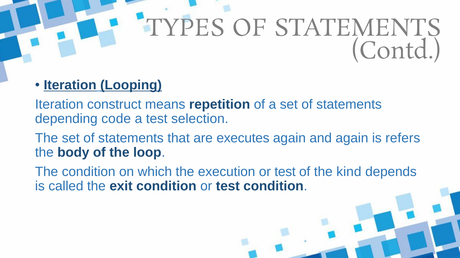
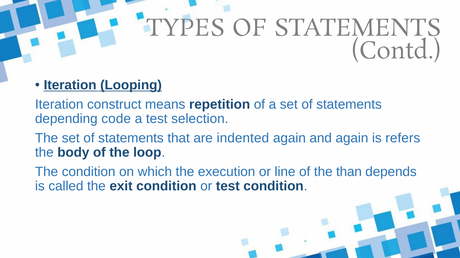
executes: executes -> indented
execution or test: test -> line
kind: kind -> than
